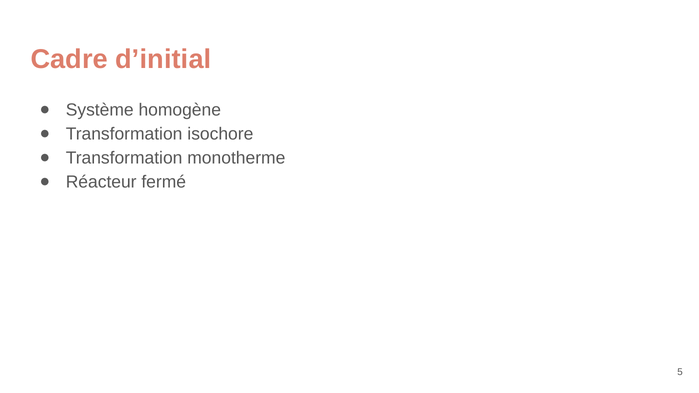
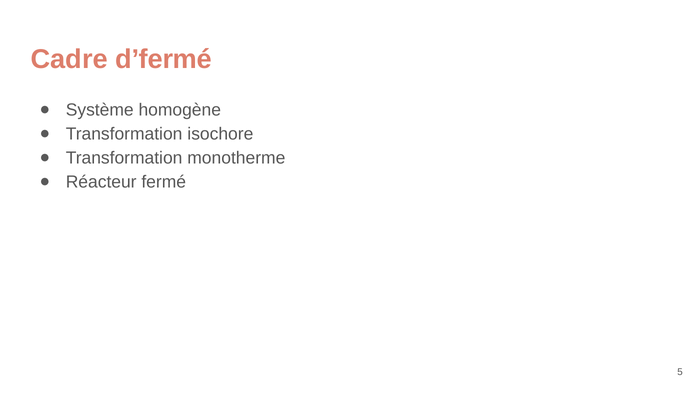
d’initial: d’initial -> d’fermé
